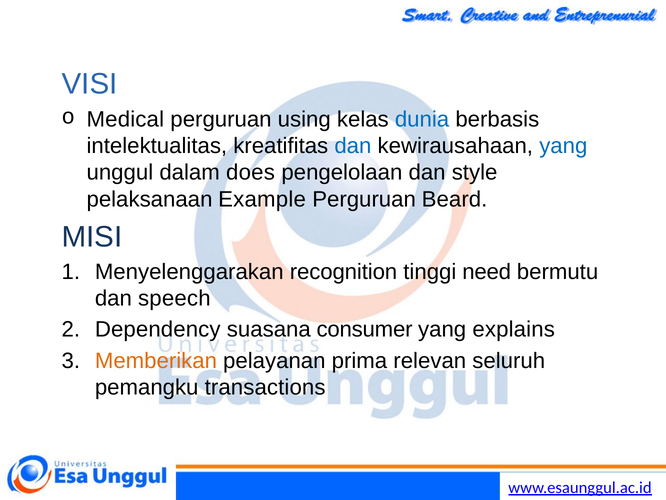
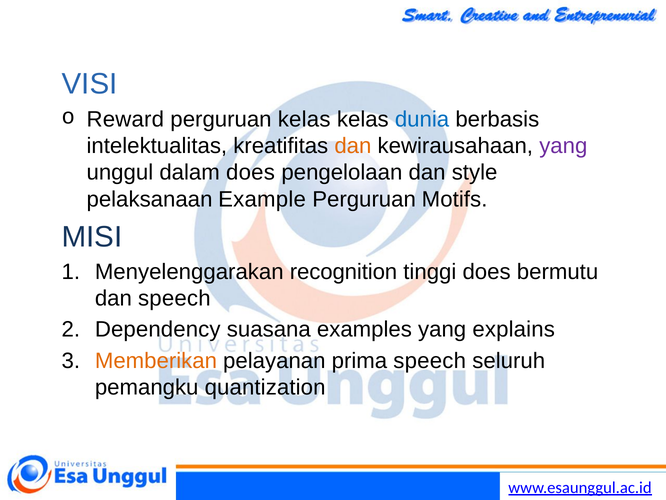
Medical: Medical -> Reward
perguruan using: using -> kelas
dan at (353, 146) colour: blue -> orange
yang at (563, 146) colour: blue -> purple
Beard: Beard -> Motifs
tinggi need: need -> does
consumer: consumer -> examples
prima relevan: relevan -> speech
transactions: transactions -> quantization
